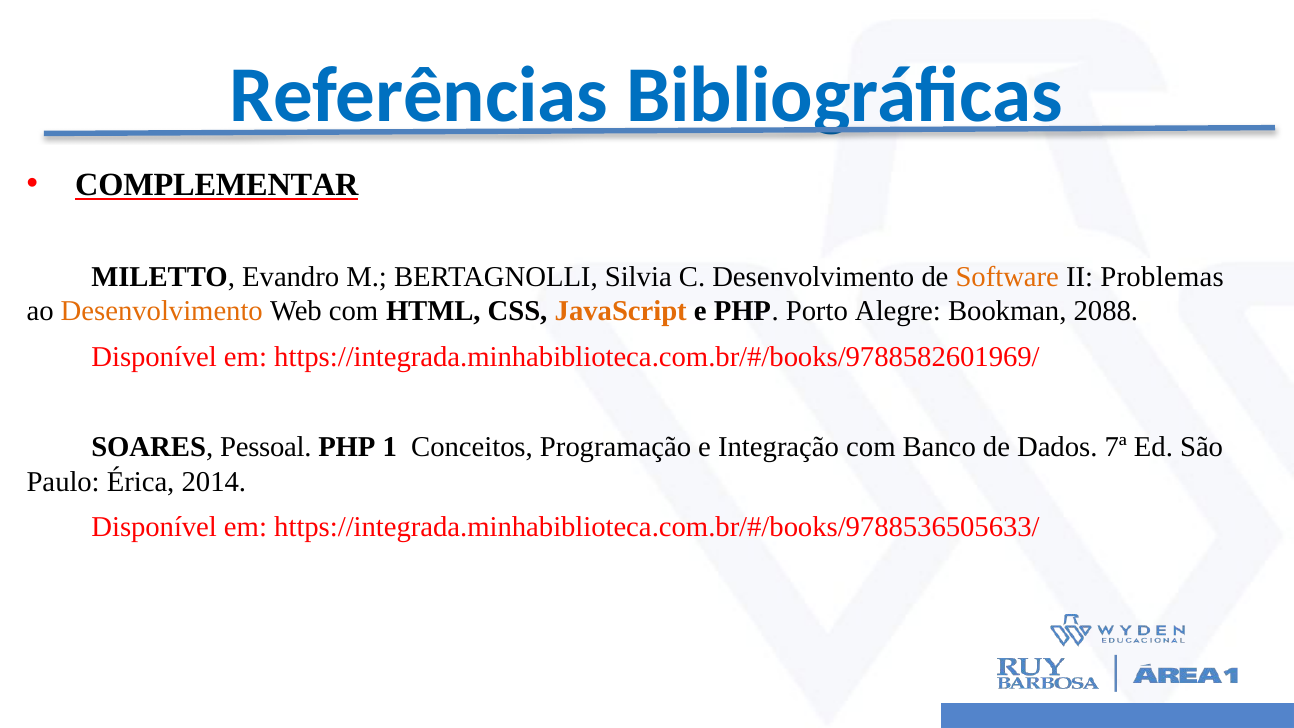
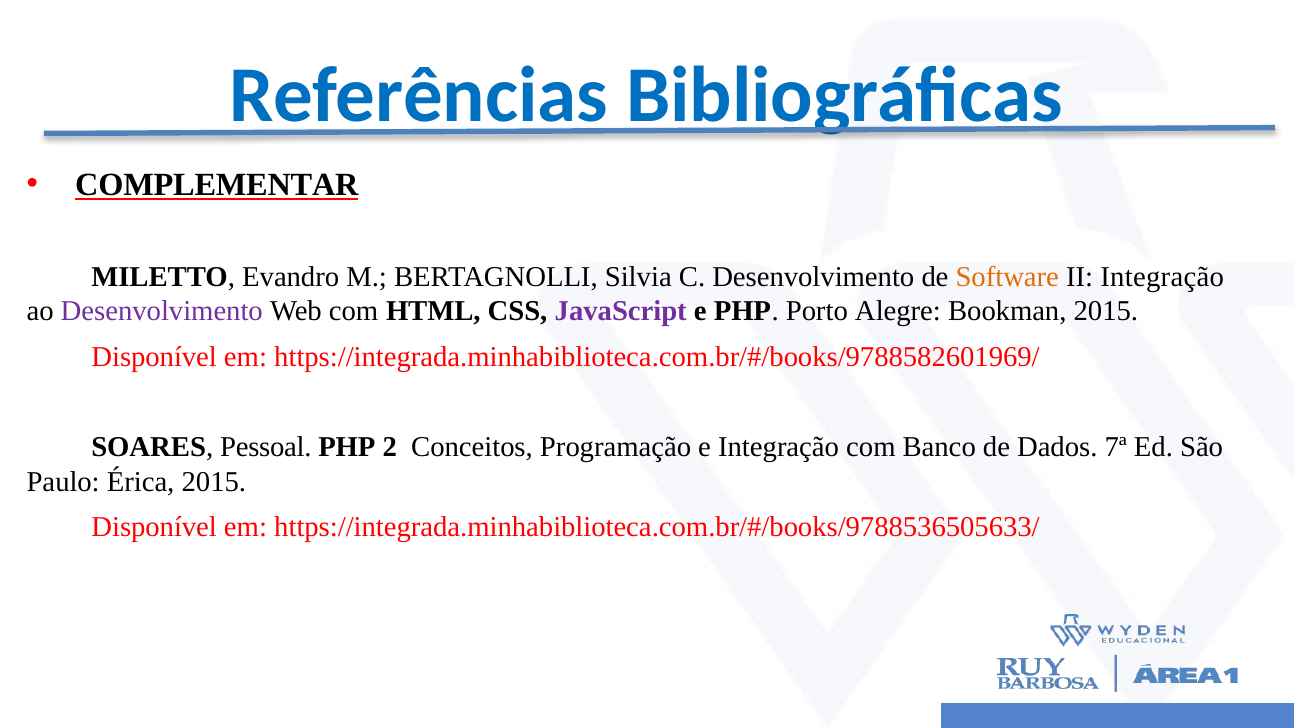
II Problemas: Problemas -> Integração
Desenvolvimento at (162, 311) colour: orange -> purple
JavaScript colour: orange -> purple
Bookman 2088: 2088 -> 2015
1: 1 -> 2
Érica 2014: 2014 -> 2015
